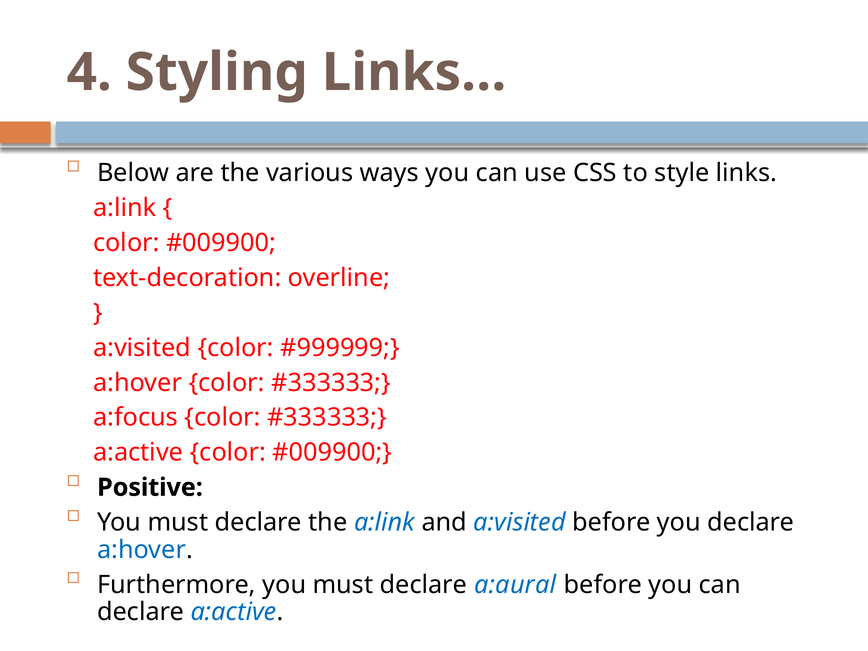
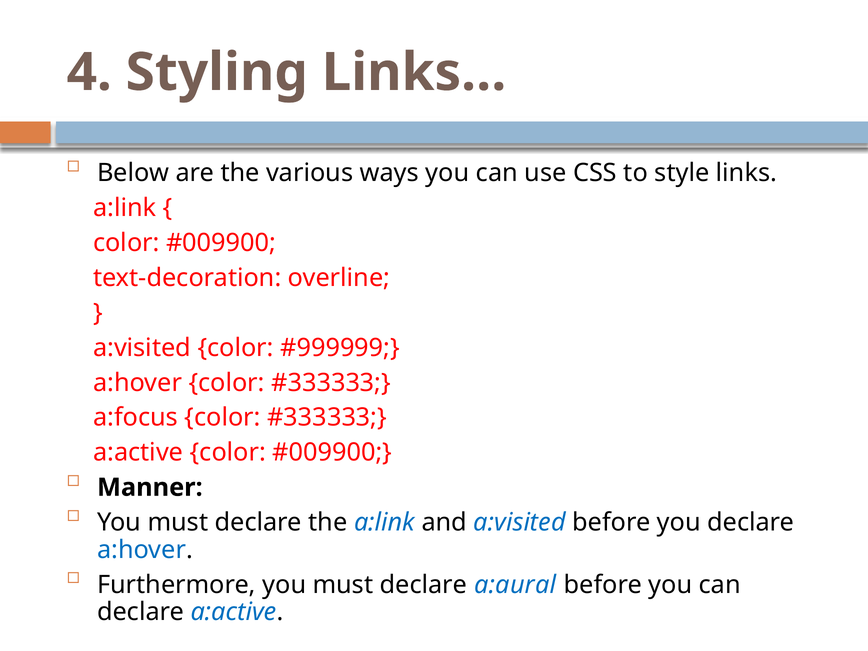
Positive: Positive -> Manner
